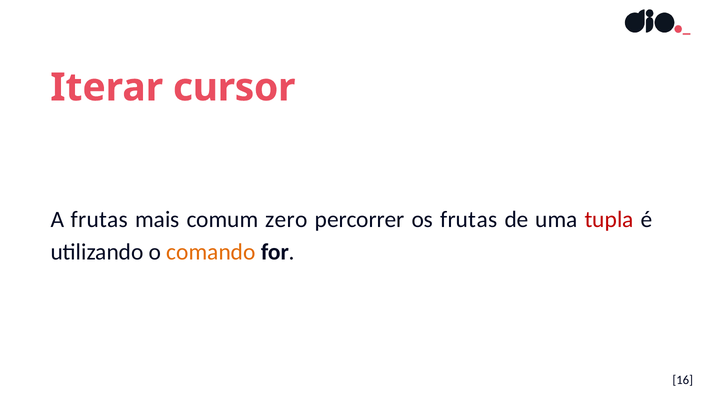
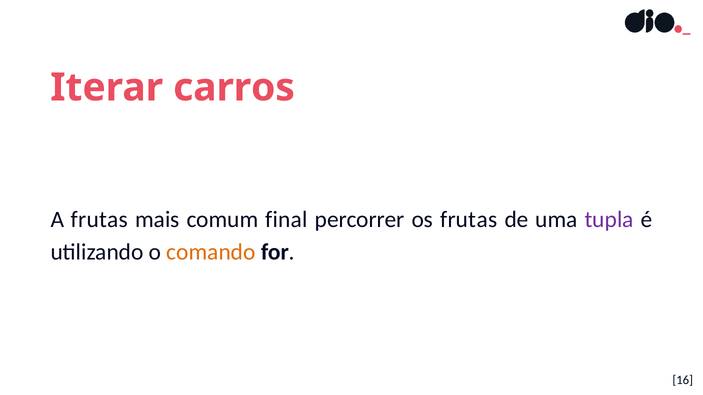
cursor: cursor -> carros
zero: zero -> final
tupla colour: red -> purple
